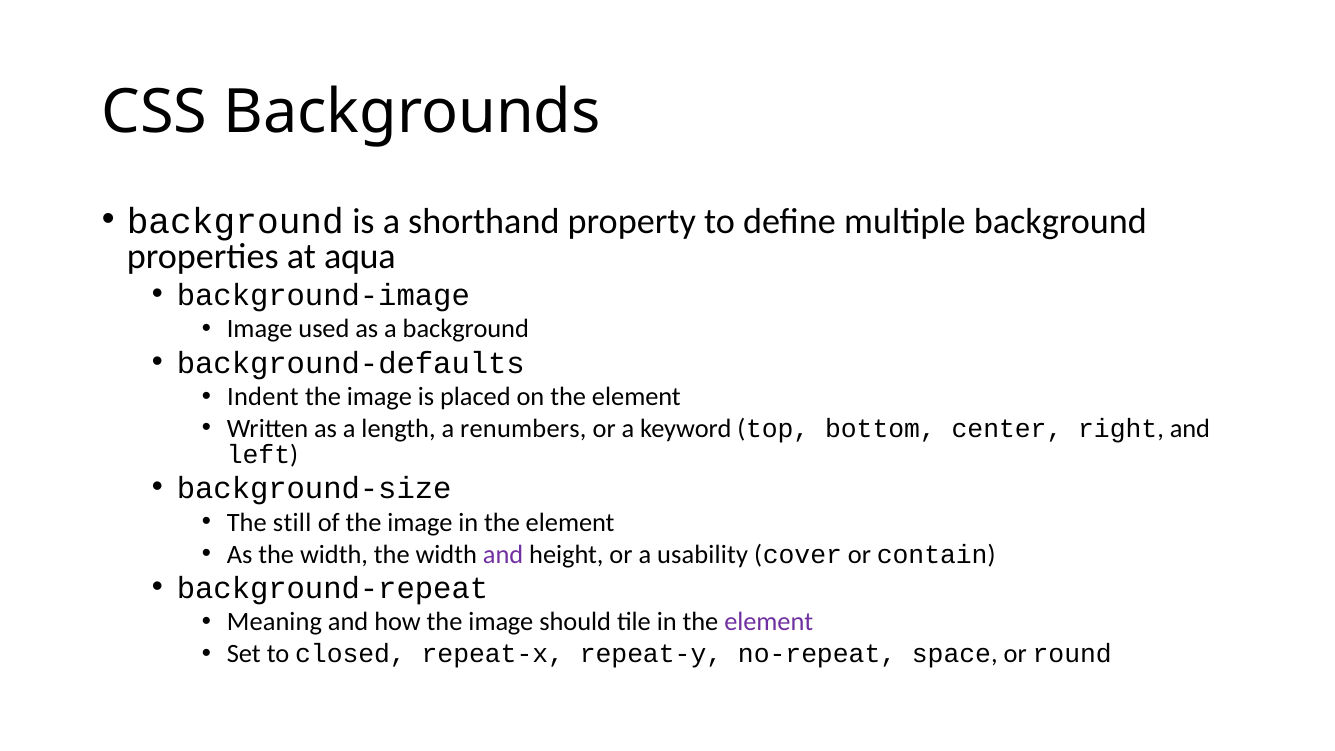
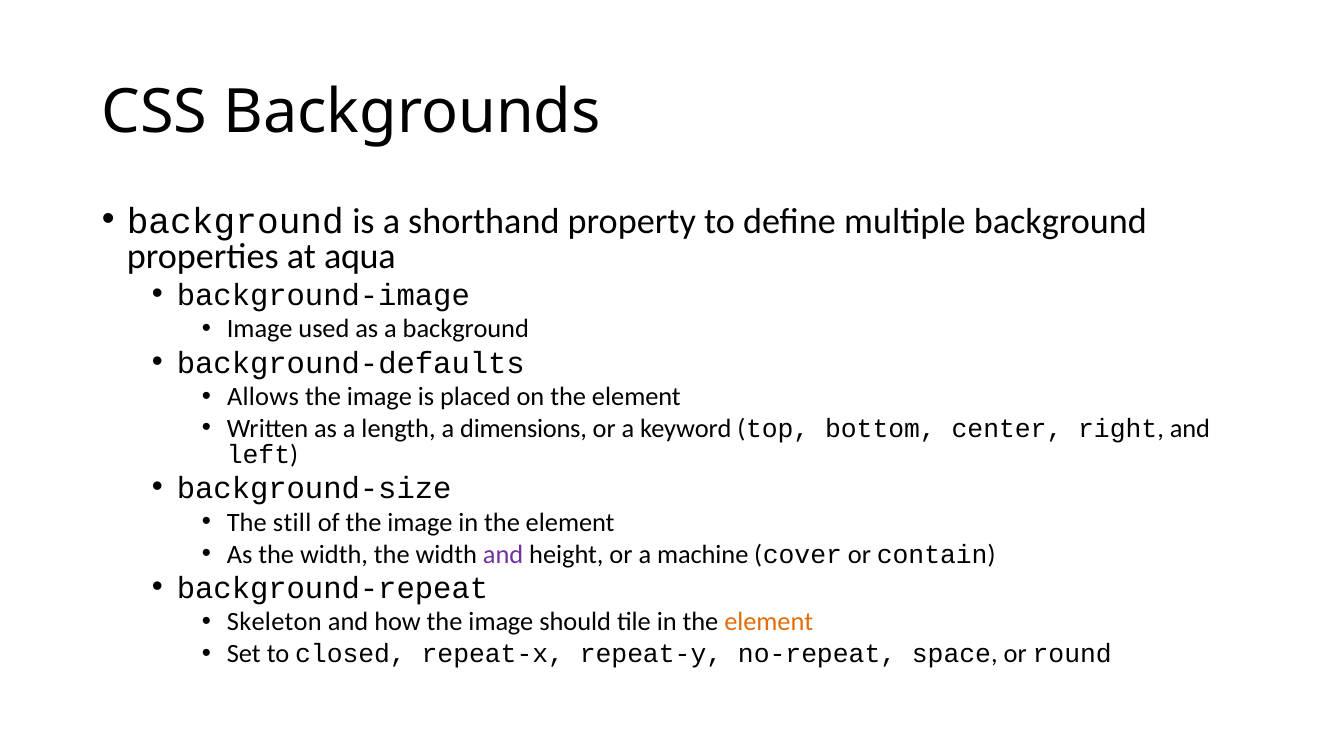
Indent: Indent -> Allows
renumbers: renumbers -> dimensions
usability: usability -> machine
Meaning: Meaning -> Skeleton
element at (769, 622) colour: purple -> orange
